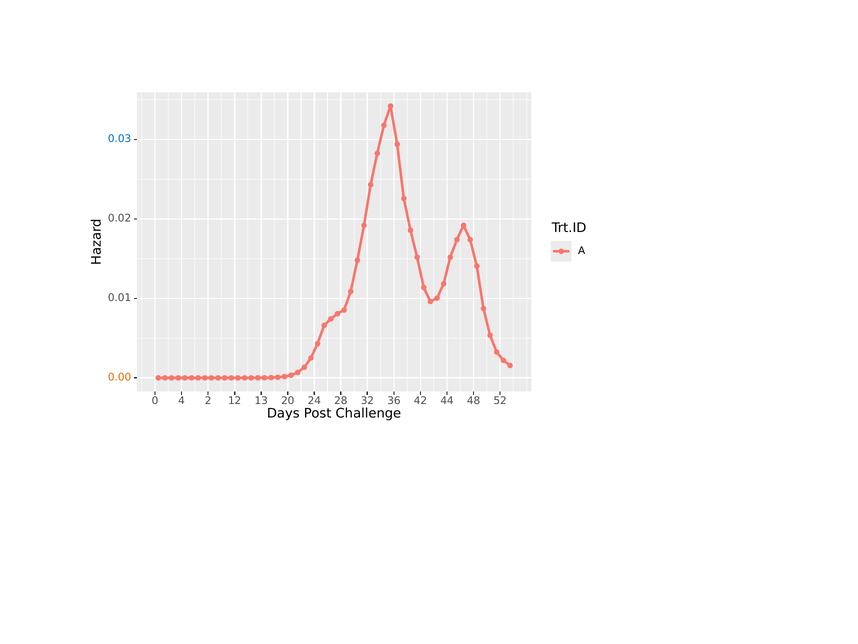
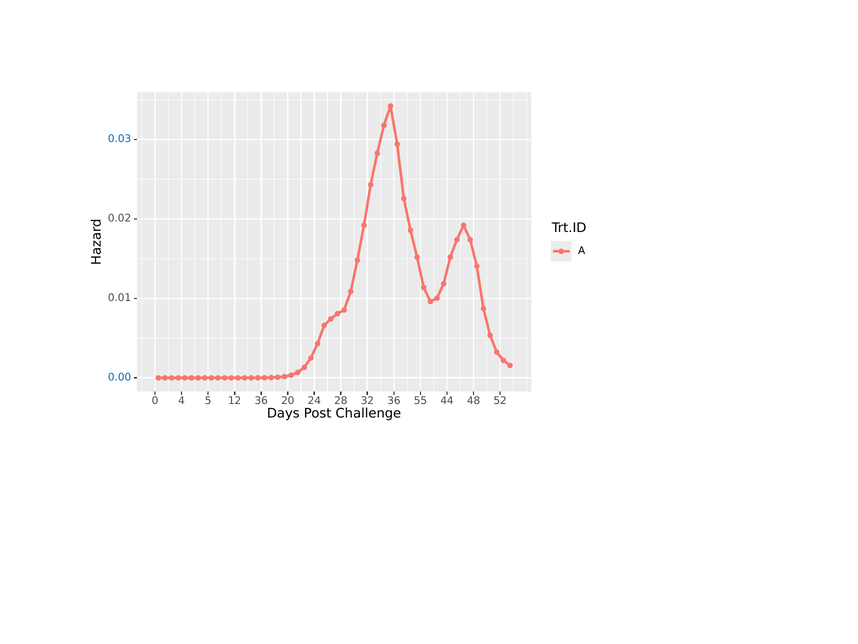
0.00 colour: orange -> blue
2: 2 -> 5
12 13: 13 -> 36
42: 42 -> 55
